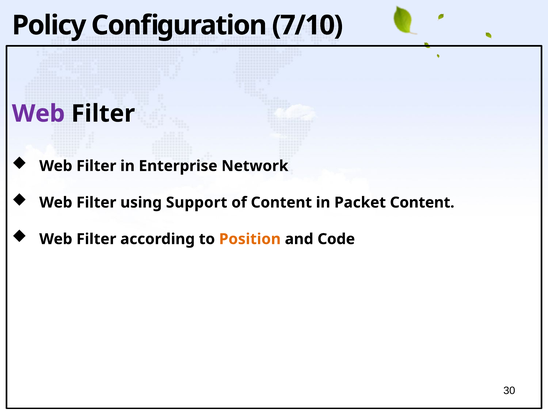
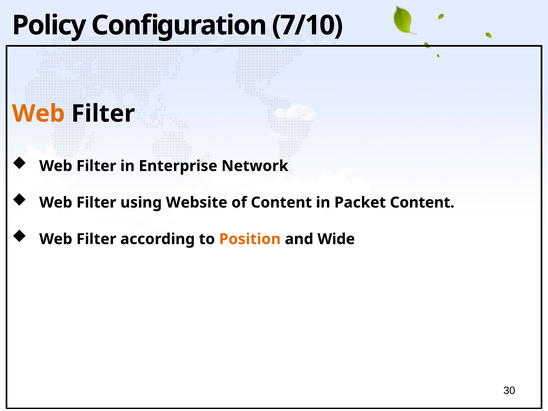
Web at (38, 114) colour: purple -> orange
Support: Support -> Website
Code: Code -> Wide
